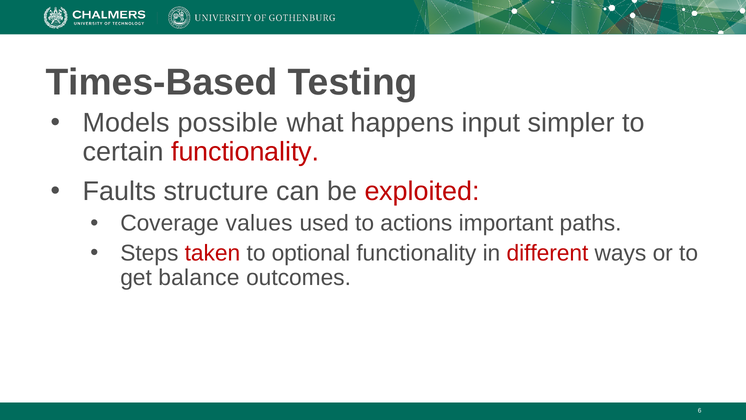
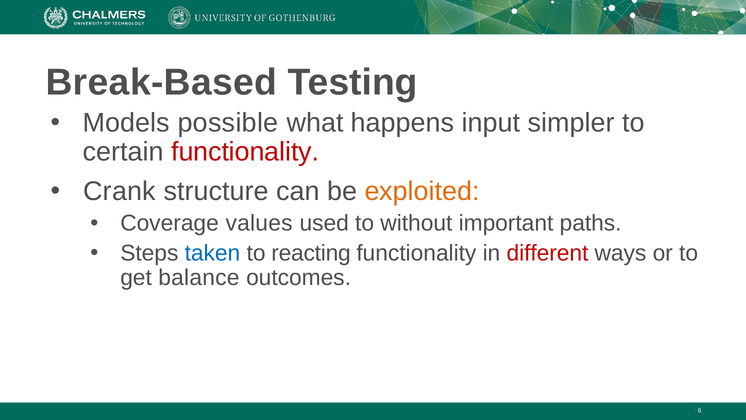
Times-Based: Times-Based -> Break-Based
Faults: Faults -> Crank
exploited colour: red -> orange
actions: actions -> without
taken colour: red -> blue
optional: optional -> reacting
